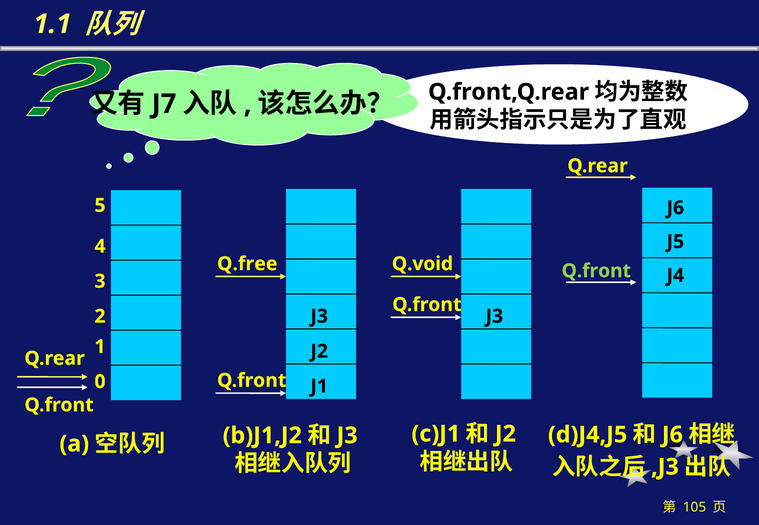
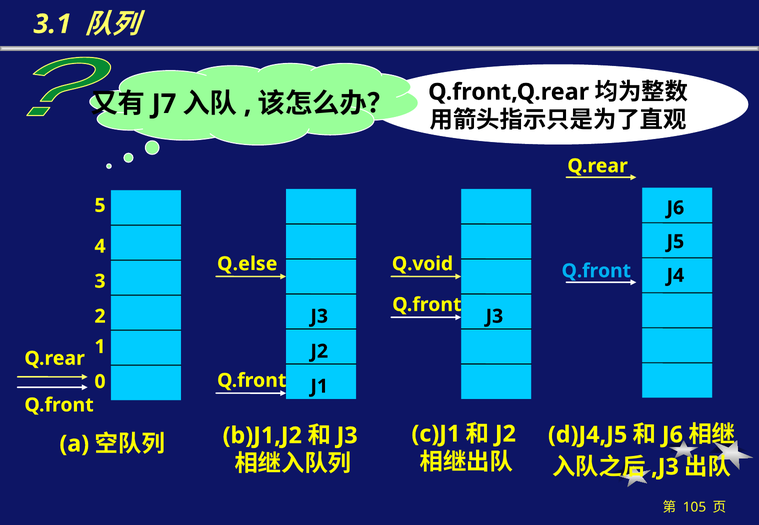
1.1: 1.1 -> 3.1
Q.free: Q.free -> Q.else
Q.front at (596, 271) colour: light green -> light blue
